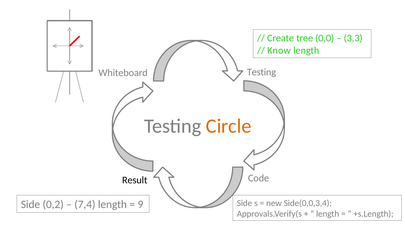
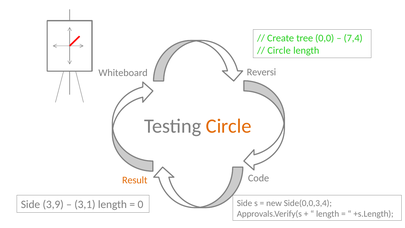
3,3: 3,3 -> 7,4
Know at (279, 50): Know -> Circle
Testing at (261, 72): Testing -> Reversi
Result colour: black -> orange
0,2: 0,2 -> 3,9
7,4: 7,4 -> 3,1
9: 9 -> 0
